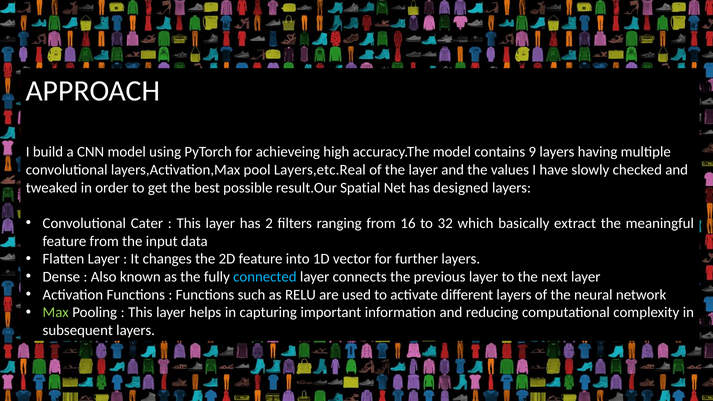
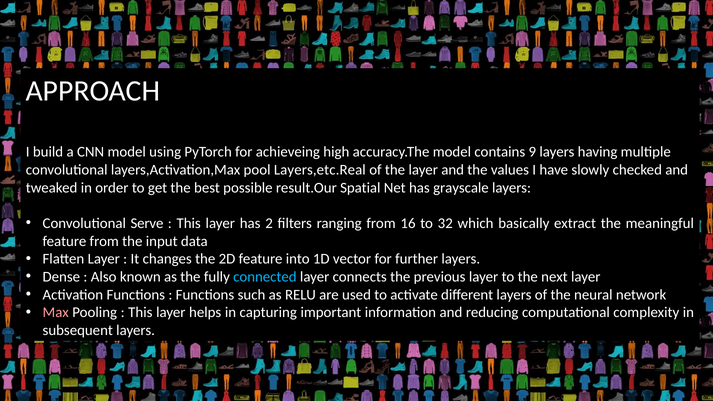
designed: designed -> grayscale
Cater: Cater -> Serve
Max colour: light green -> pink
